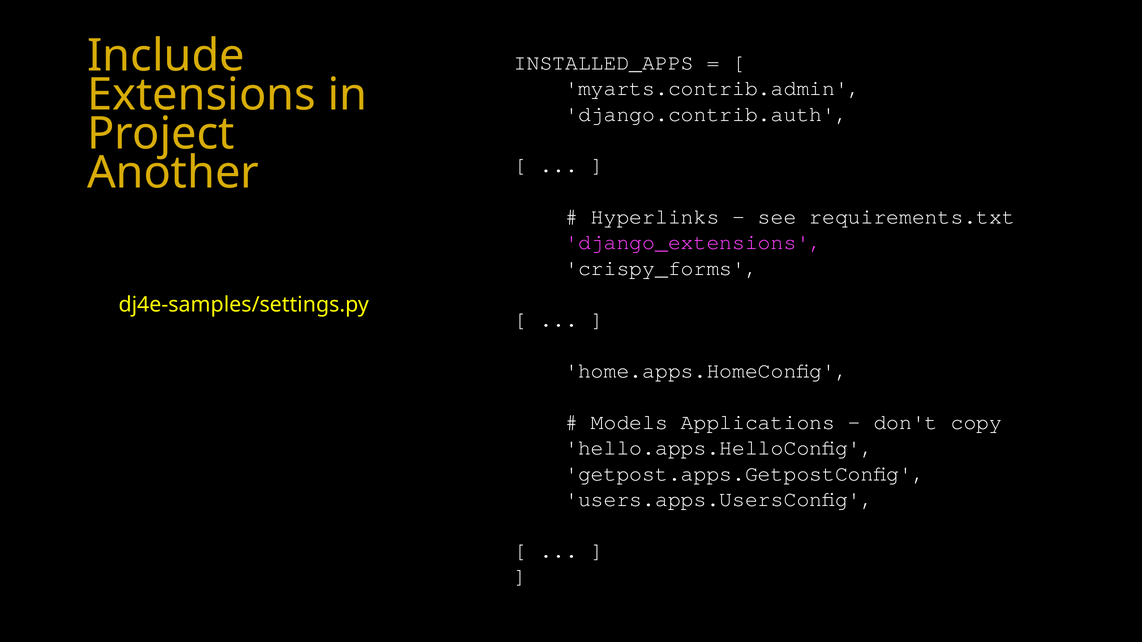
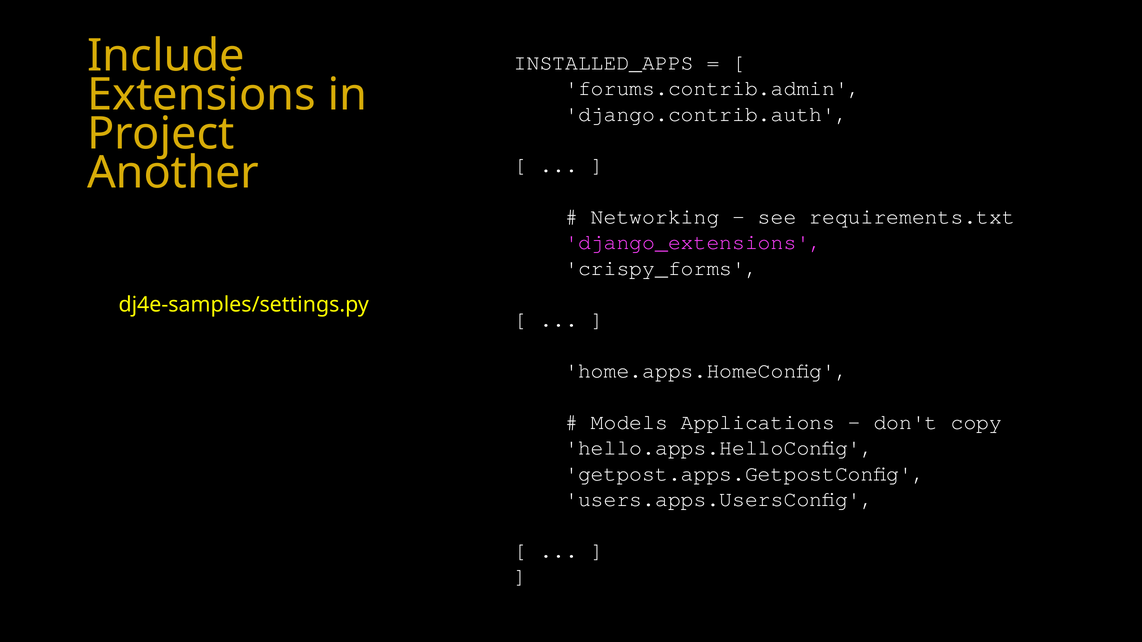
myarts.contrib.admin: myarts.contrib.admin -> forums.contrib.admin
Hyperlinks: Hyperlinks -> Networking
